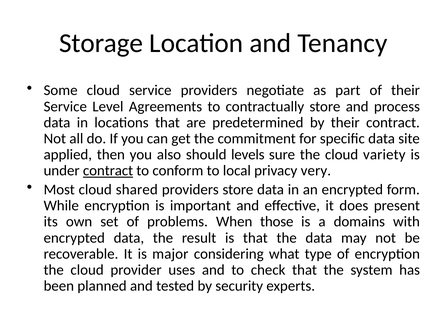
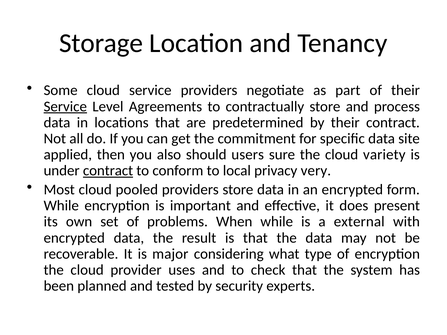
Service at (65, 107) underline: none -> present
levels: levels -> users
shared: shared -> pooled
When those: those -> while
domains: domains -> external
